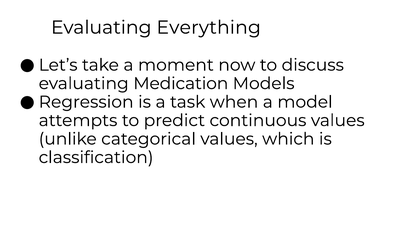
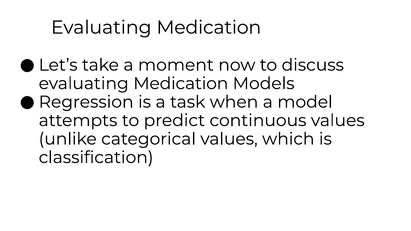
Everything at (209, 27): Everything -> Medication
